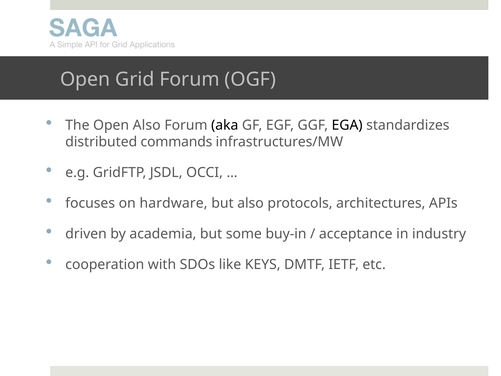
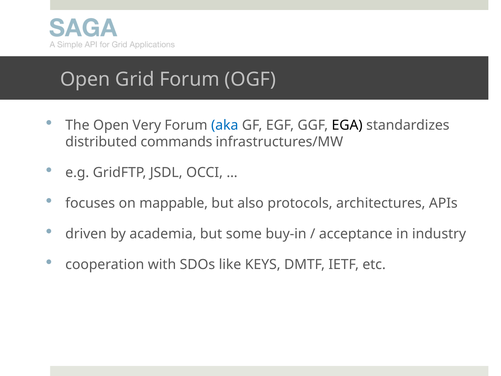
Open Also: Also -> Very
aka colour: black -> blue
hardware: hardware -> mappable
